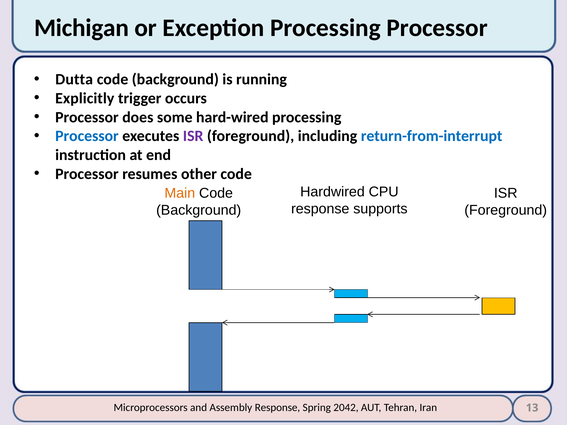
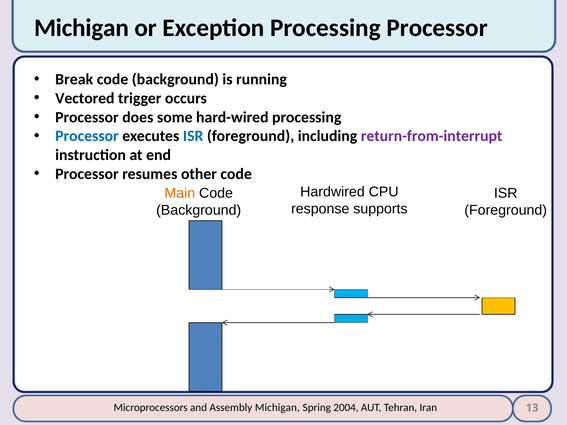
Dutta: Dutta -> Break
Explicitly: Explicitly -> Vectored
ISR at (193, 136) colour: purple -> blue
return-from-interrupt colour: blue -> purple
Assembly Response: Response -> Michigan
2042: 2042 -> 2004
